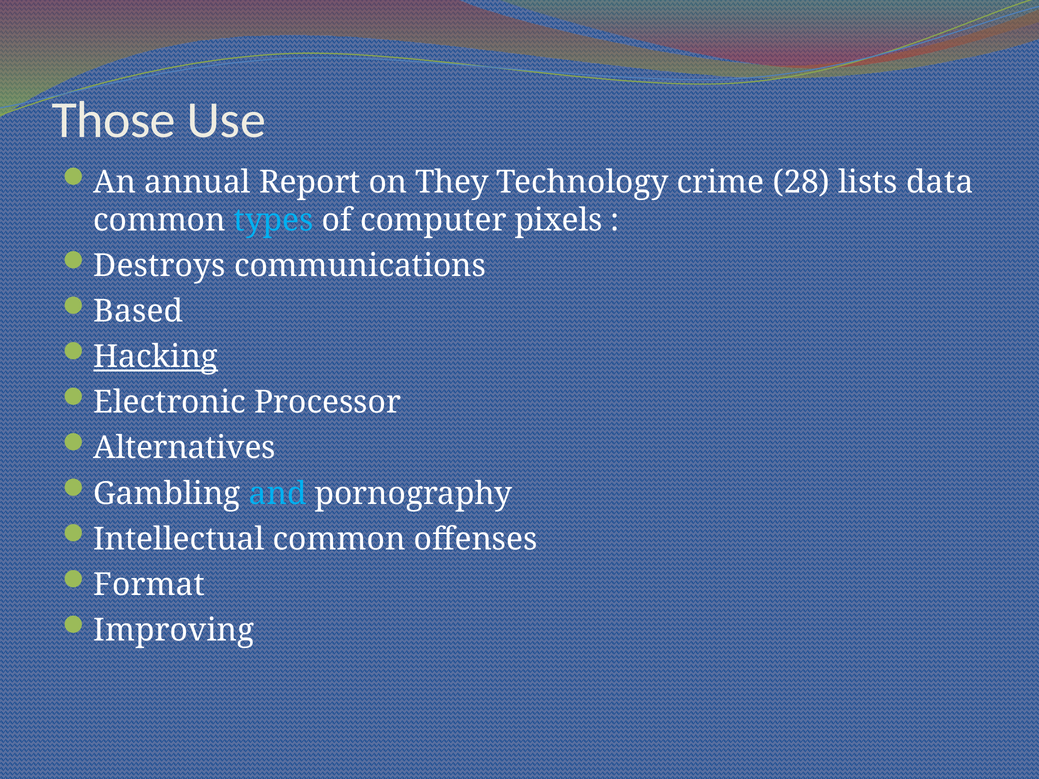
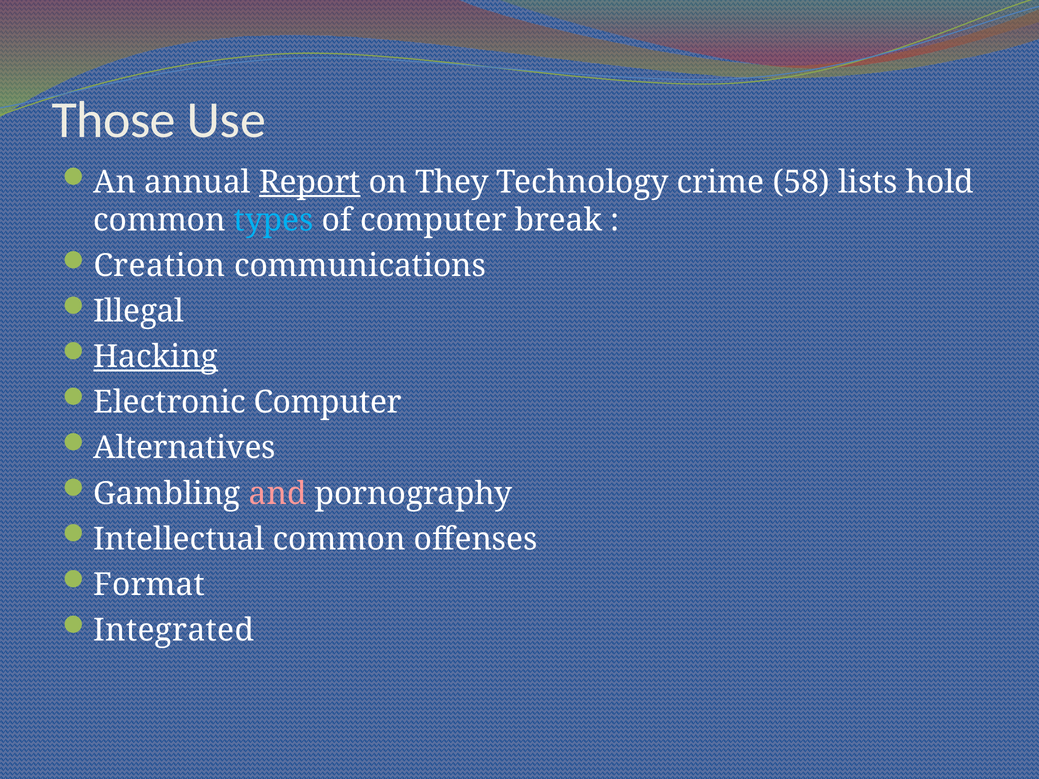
Report underline: none -> present
28: 28 -> 58
data: data -> hold
pixels: pixels -> break
Destroys: Destroys -> Creation
Based: Based -> Illegal
Electronic Processor: Processor -> Computer
and colour: light blue -> pink
Improving: Improving -> Integrated
